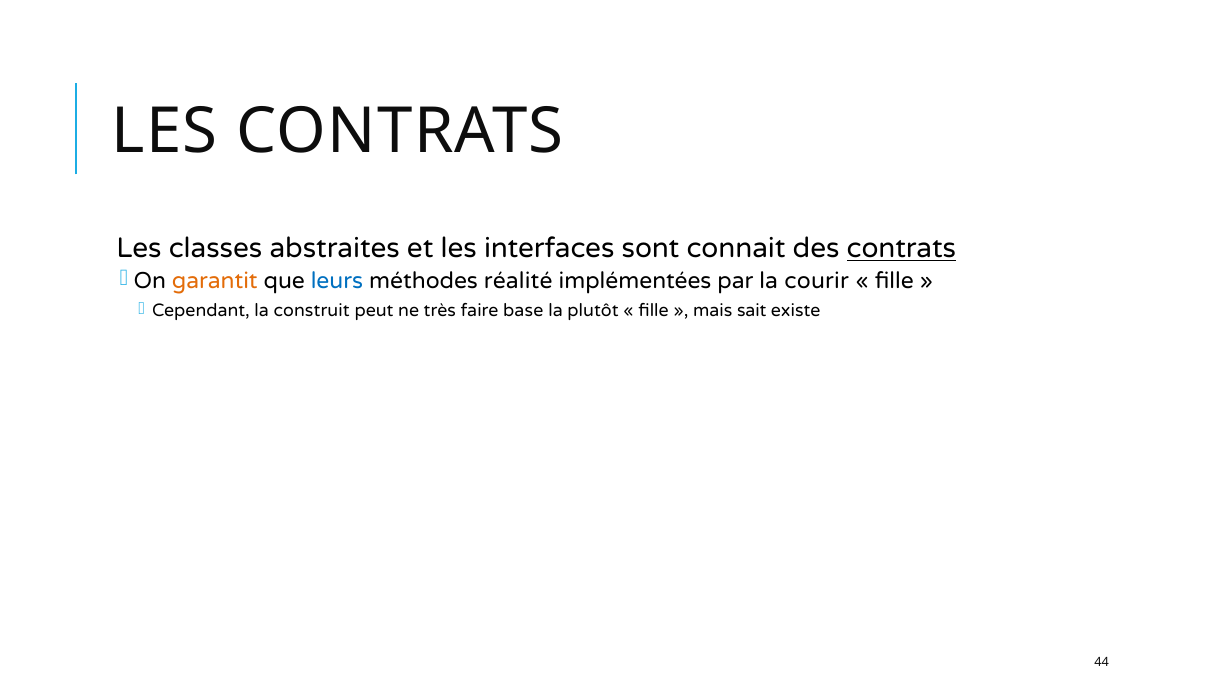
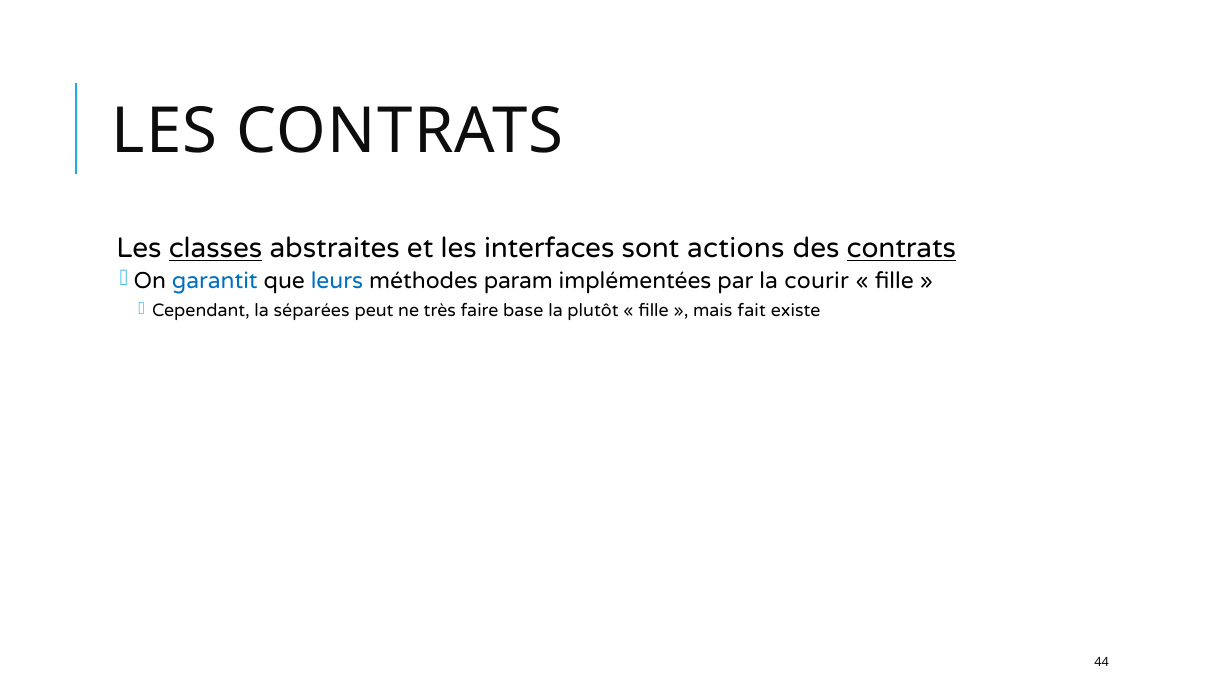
classes underline: none -> present
connait: connait -> actions
garantit colour: orange -> blue
réalité: réalité -> param
construit: construit -> séparées
sait: sait -> fait
